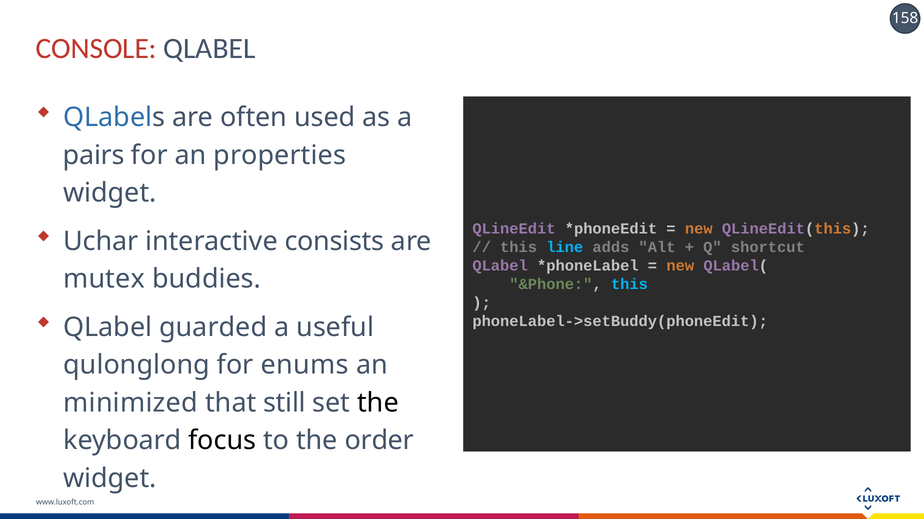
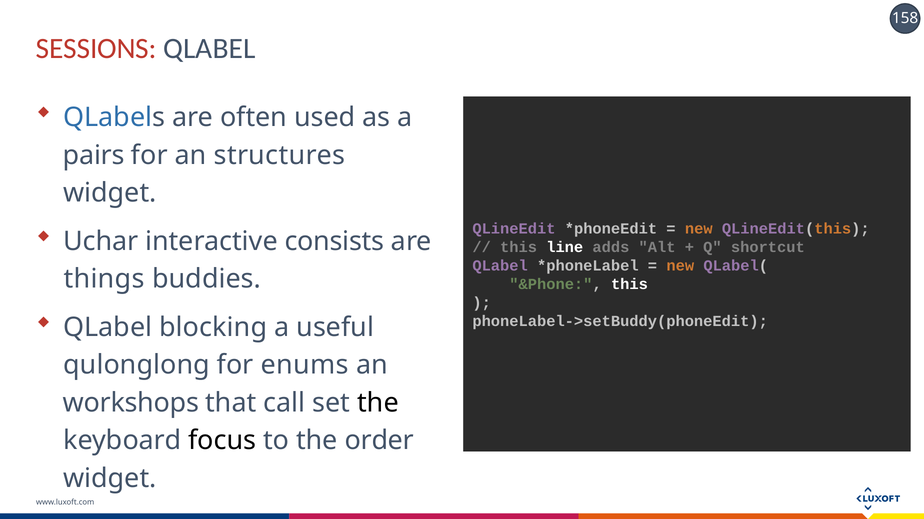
CONSOLE: CONSOLE -> SESSIONS
properties: properties -> structures
line colour: light blue -> white
mutex: mutex -> things
this at (629, 285) colour: light blue -> white
guarded: guarded -> blocking
minimized: minimized -> workshops
still: still -> call
